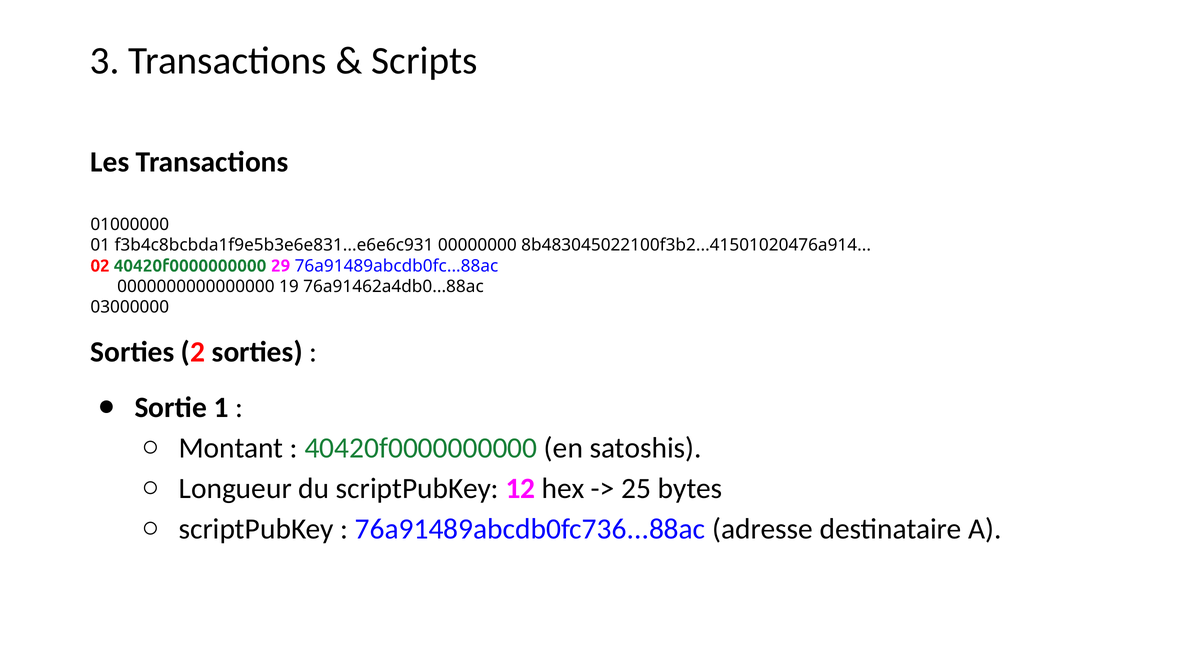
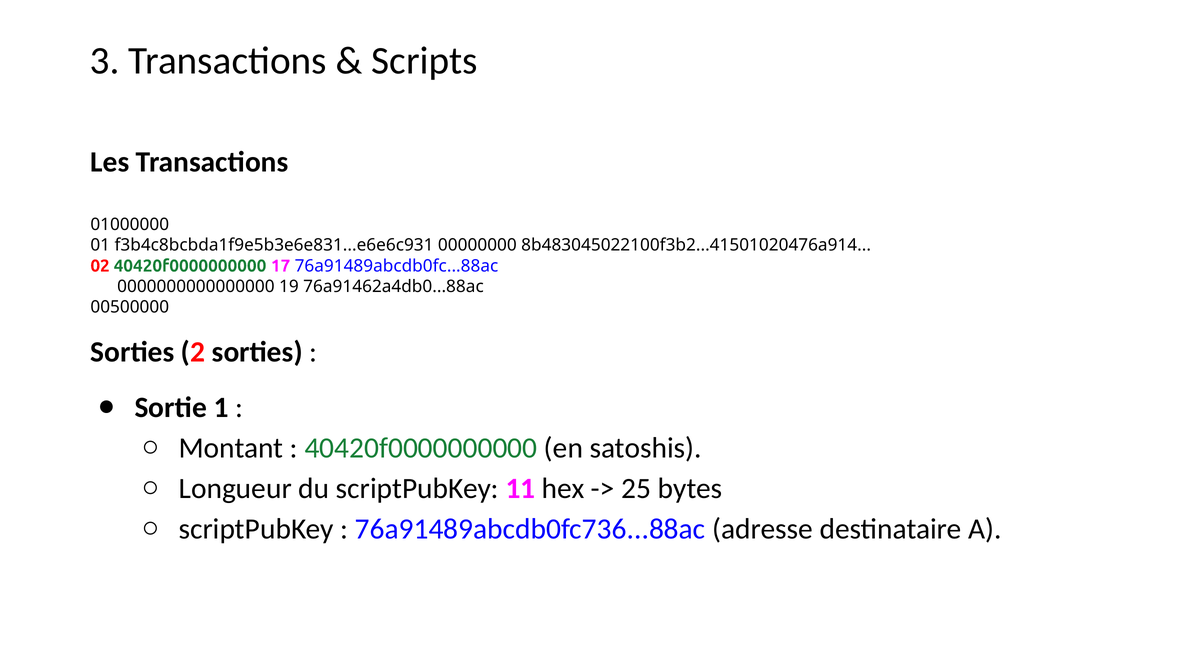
29: 29 -> 17
03000000: 03000000 -> 00500000
12: 12 -> 11
